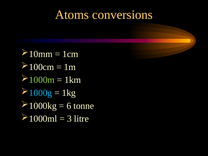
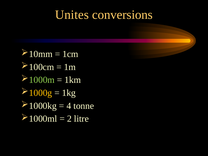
Atoms: Atoms -> Unites
1000g colour: light blue -> yellow
6: 6 -> 4
3: 3 -> 2
